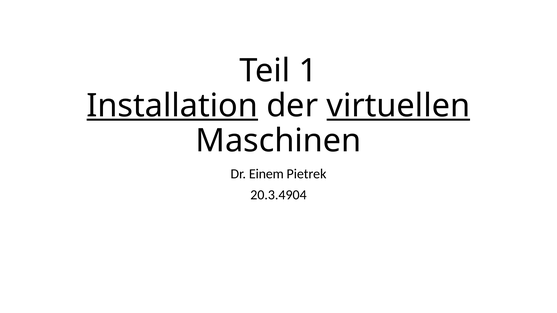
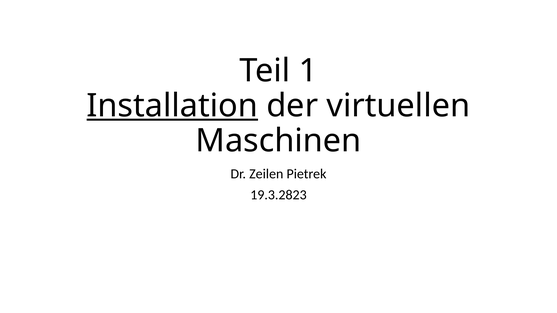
virtuellen underline: present -> none
Einem: Einem -> Zeilen
20.3.4904: 20.3.4904 -> 19.3.2823
